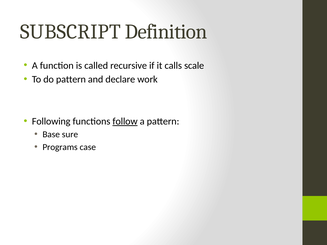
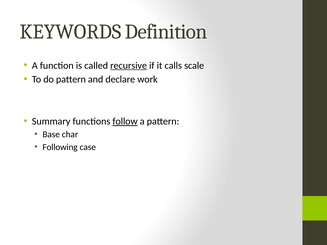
SUBSCRIPT: SUBSCRIPT -> KEYWORDS
recursive underline: none -> present
Following: Following -> Summary
sure: sure -> char
Programs: Programs -> Following
